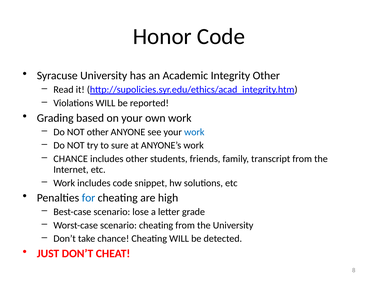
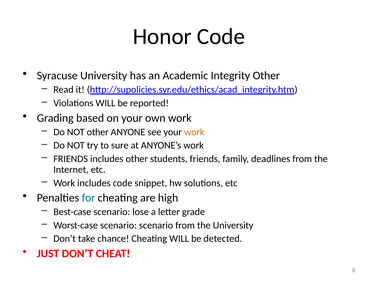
work at (194, 132) colour: blue -> orange
CHANCE at (71, 159): CHANCE -> FRIENDS
transcript: transcript -> deadlines
scenario cheating: cheating -> scenario
